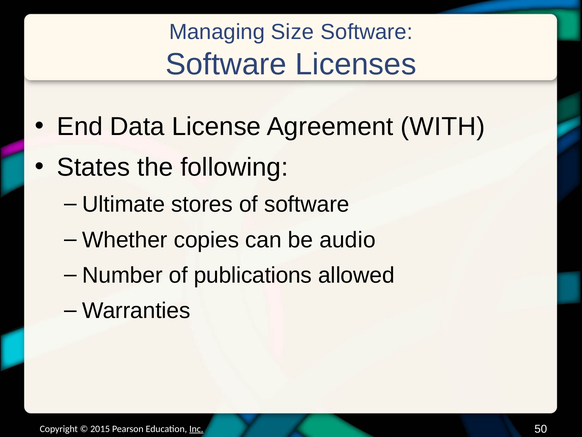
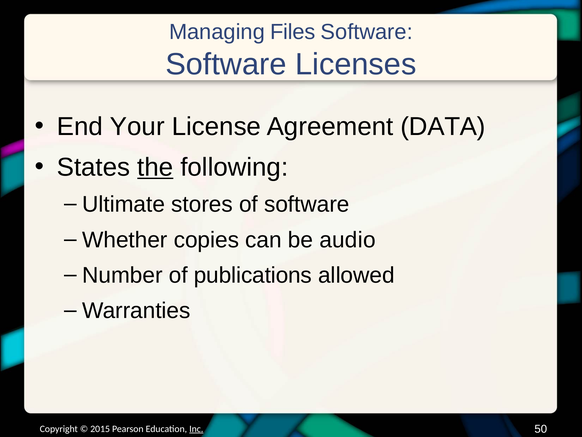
Size: Size -> Files
Data: Data -> Your
WITH: WITH -> DATA
the underline: none -> present
